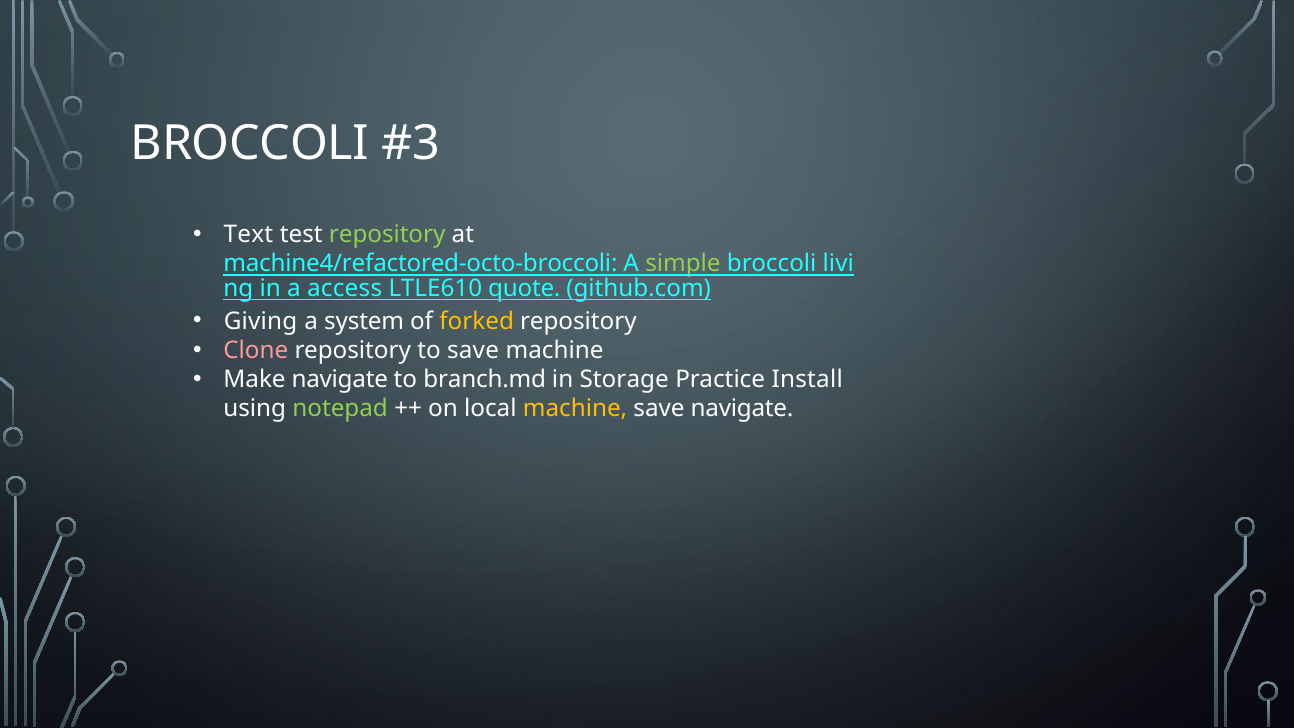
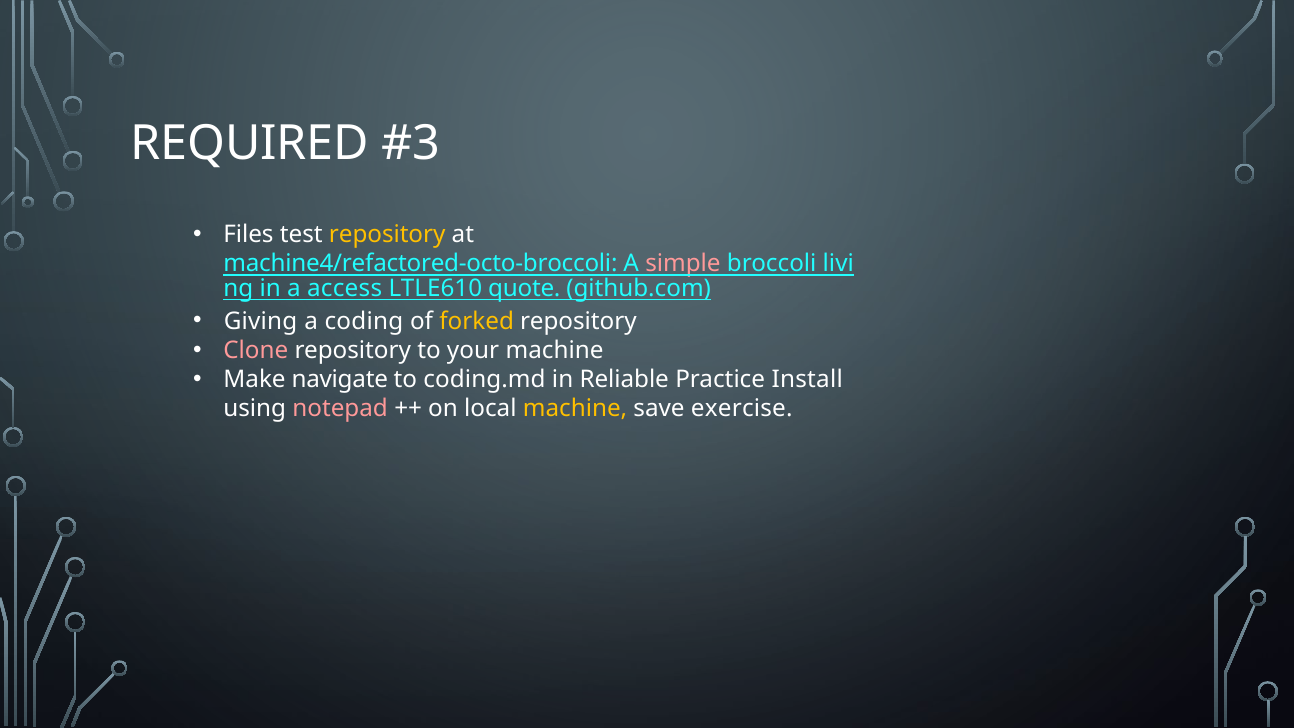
BROCCOLI at (250, 144): BROCCOLI -> REQUIRED
Text: Text -> Files
repository at (387, 235) colour: light green -> yellow
simple colour: light green -> pink
system: system -> coding
to save: save -> your
branch.md: branch.md -> coding.md
Storage: Storage -> Reliable
notepad colour: light green -> pink
save navigate: navigate -> exercise
